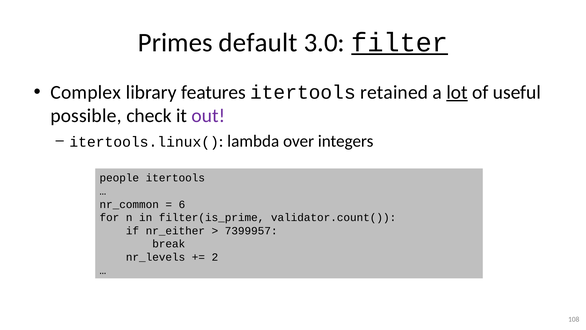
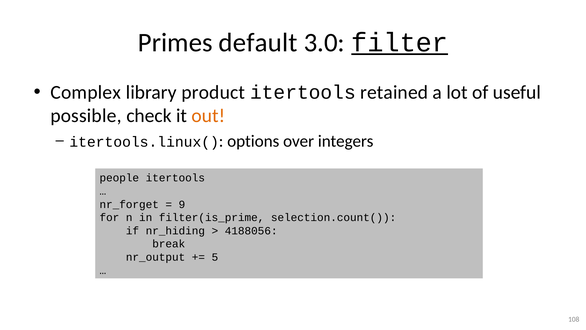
features: features -> product
lot underline: present -> none
out colour: purple -> orange
lambda: lambda -> options
nr_common: nr_common -> nr_forget
6: 6 -> 9
validator.count(: validator.count( -> selection.count(
nr_either: nr_either -> nr_hiding
7399957: 7399957 -> 4188056
nr_levels: nr_levels -> nr_output
2: 2 -> 5
